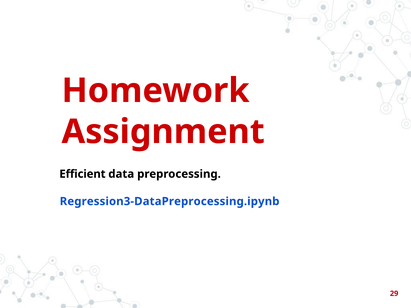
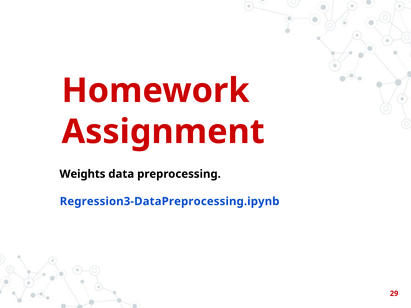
Efficient: Efficient -> Weights
